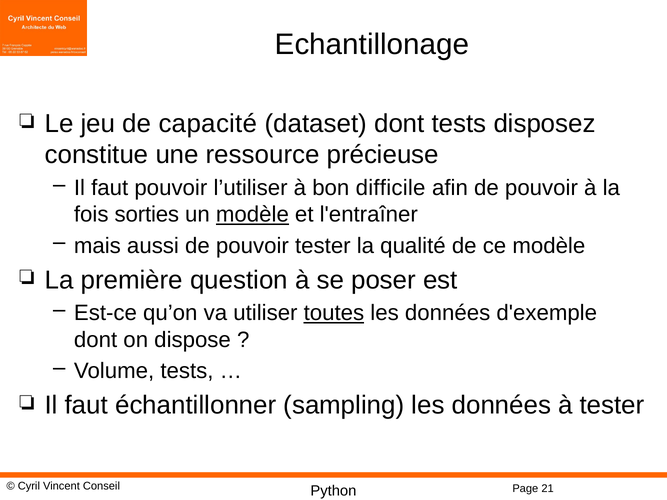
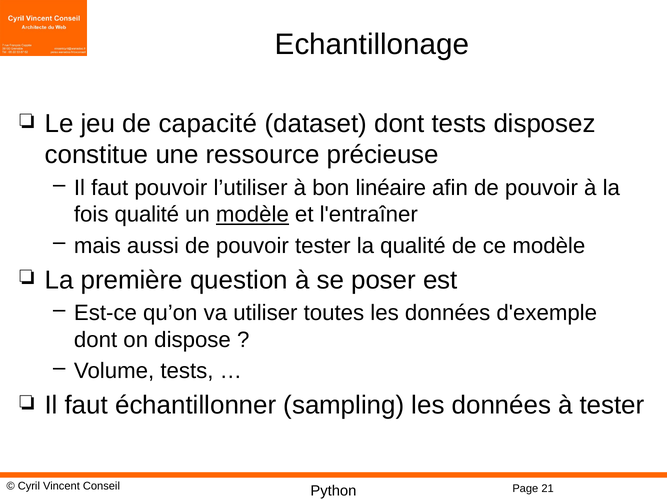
difficile: difficile -> linéaire
fois sorties: sorties -> qualité
toutes underline: present -> none
